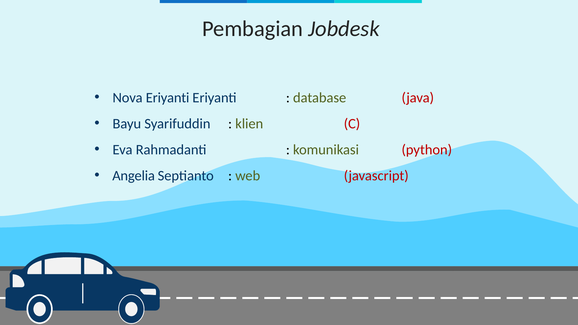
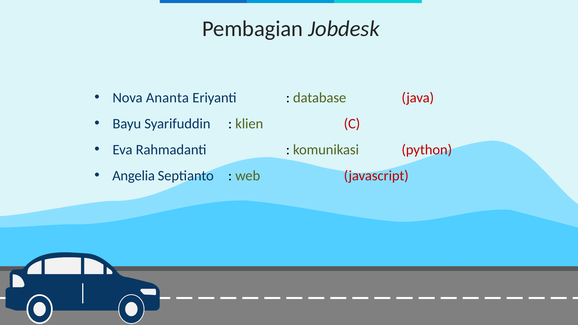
Nova Eriyanti: Eriyanti -> Ananta
